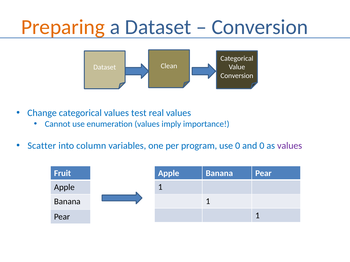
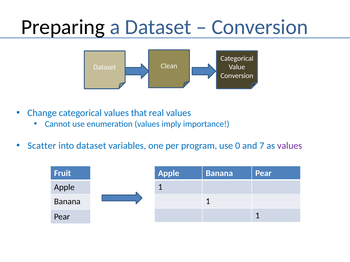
Preparing colour: orange -> black
test: test -> that
into column: column -> dataset
and 0: 0 -> 7
